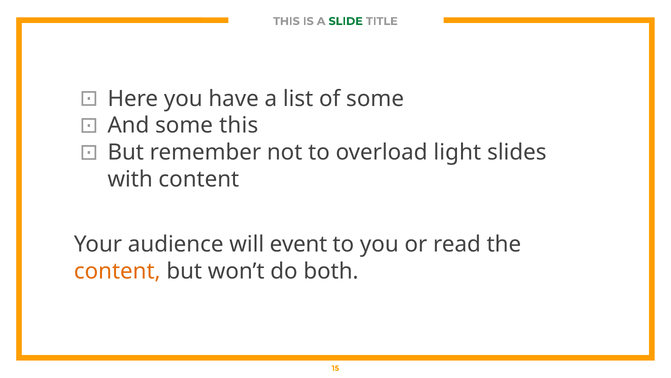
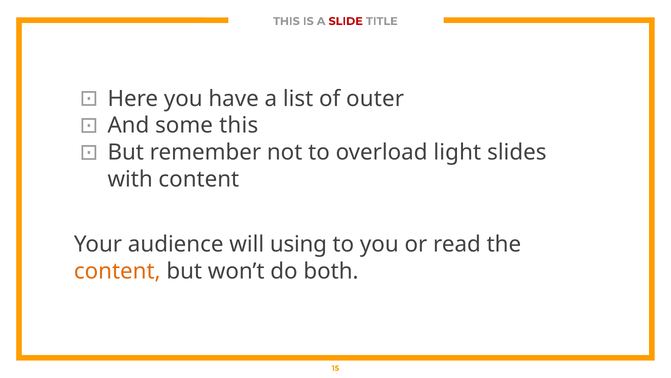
SLIDE colour: green -> red
of some: some -> outer
event: event -> using
